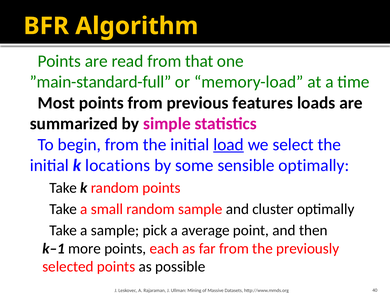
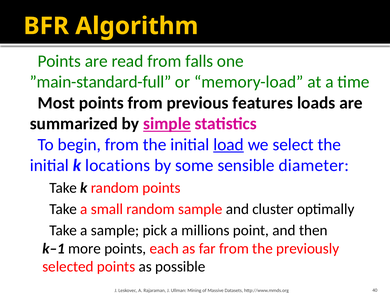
that: that -> falls
simple underline: none -> present
sensible optimally: optimally -> diameter
average: average -> millions
